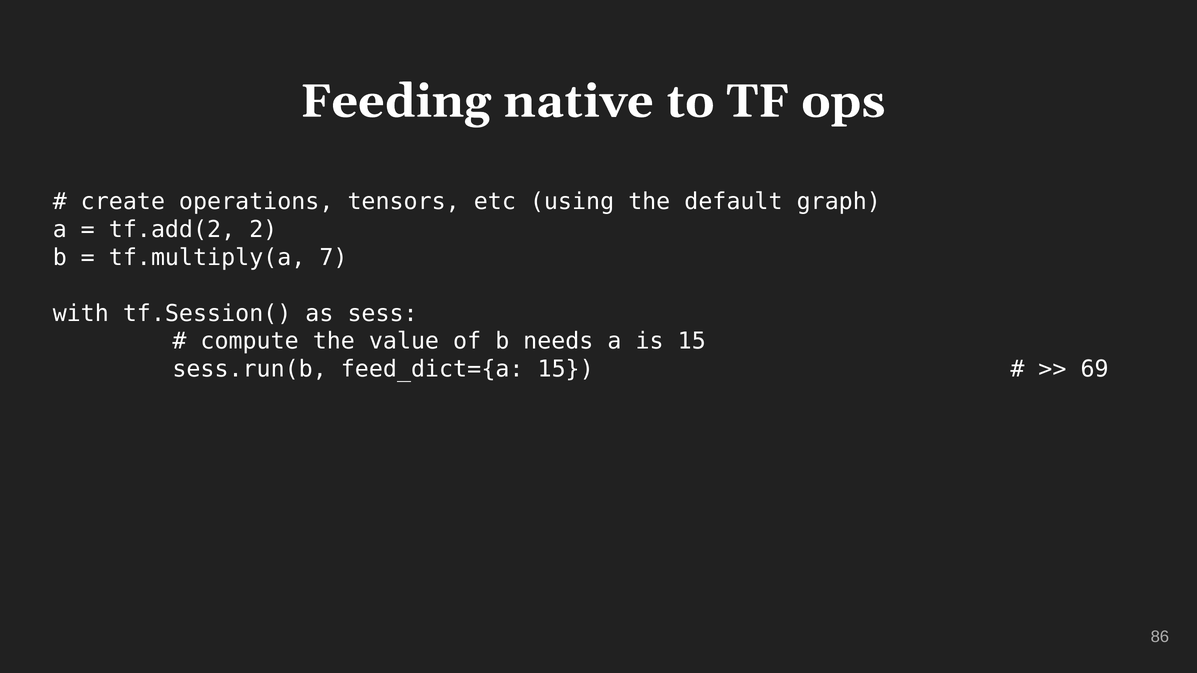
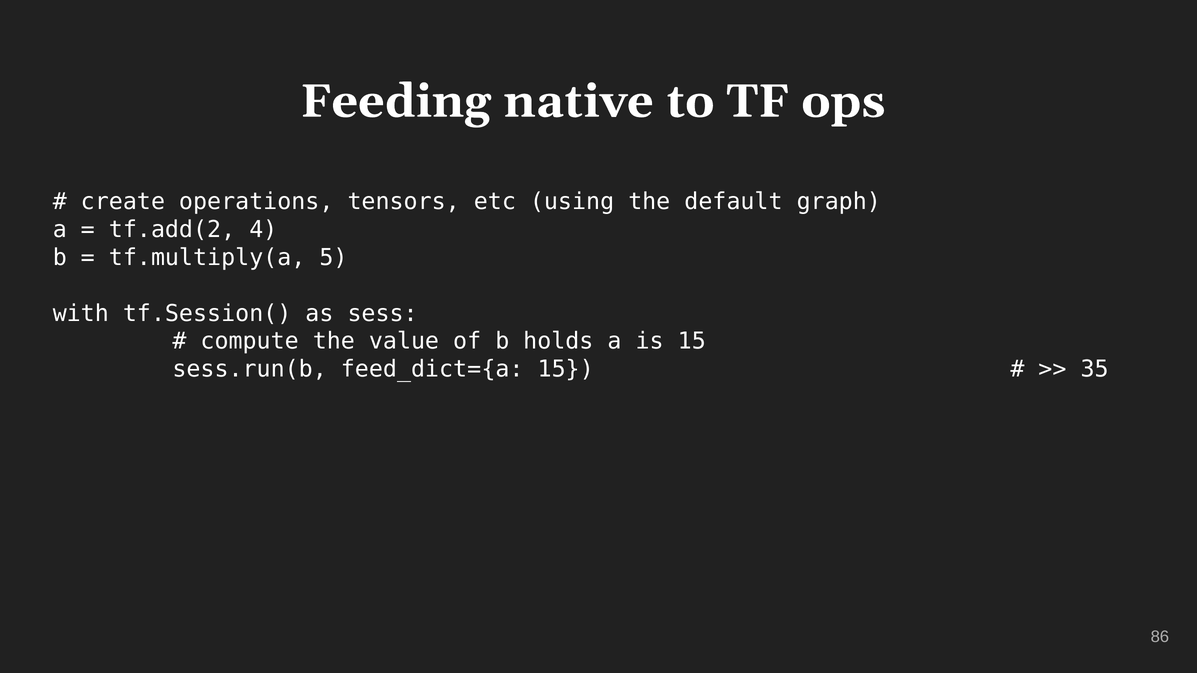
2: 2 -> 4
7: 7 -> 5
needs: needs -> holds
69: 69 -> 35
